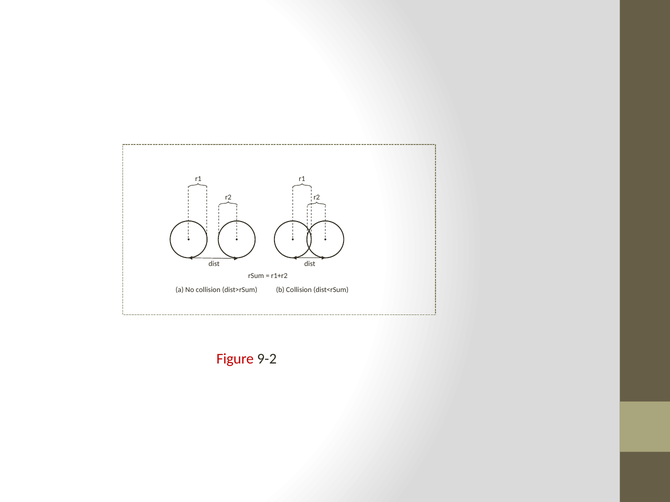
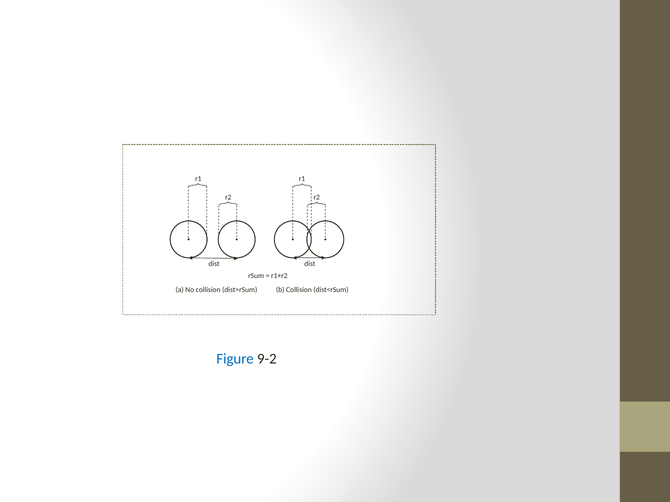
Figure colour: red -> blue
